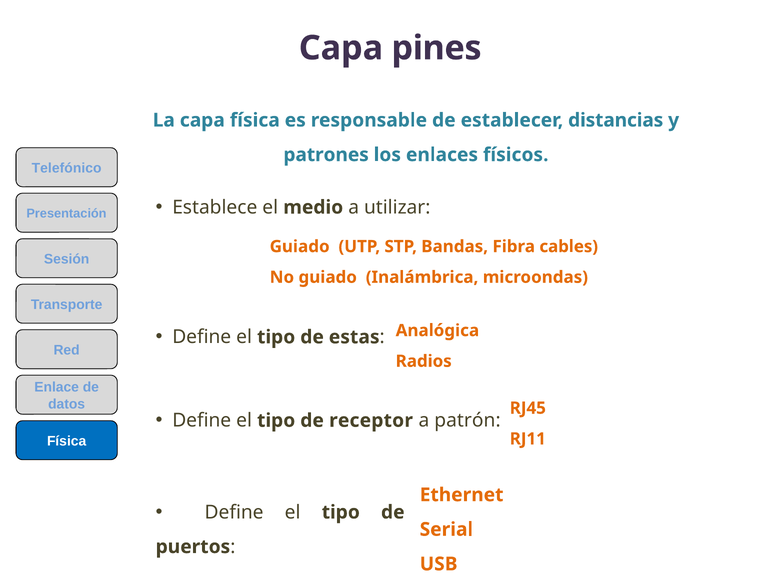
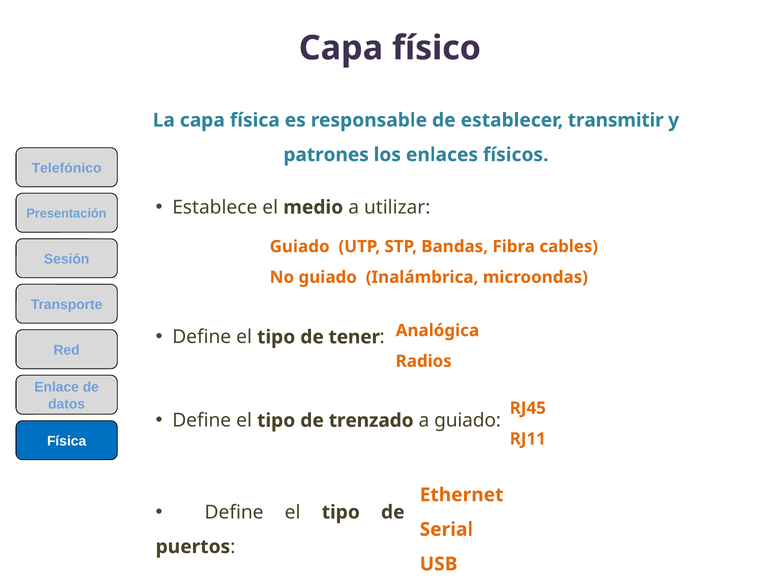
pines: pines -> físico
distancias: distancias -> transmitir
estas: estas -> tener
receptor: receptor -> trenzado
a patrón: patrón -> guiado
